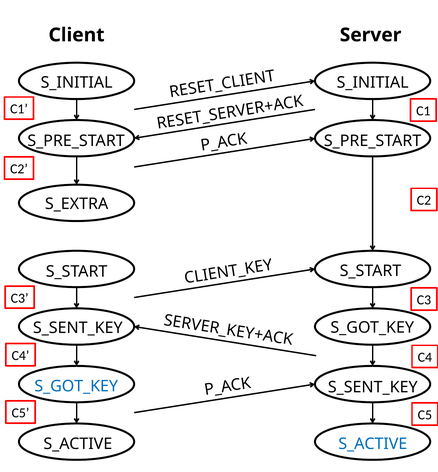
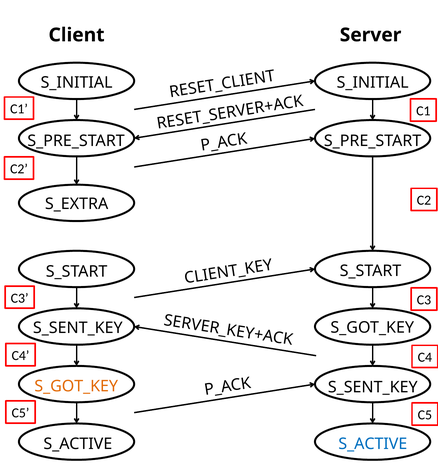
S_GOT_KEY at (76, 387) colour: blue -> orange
